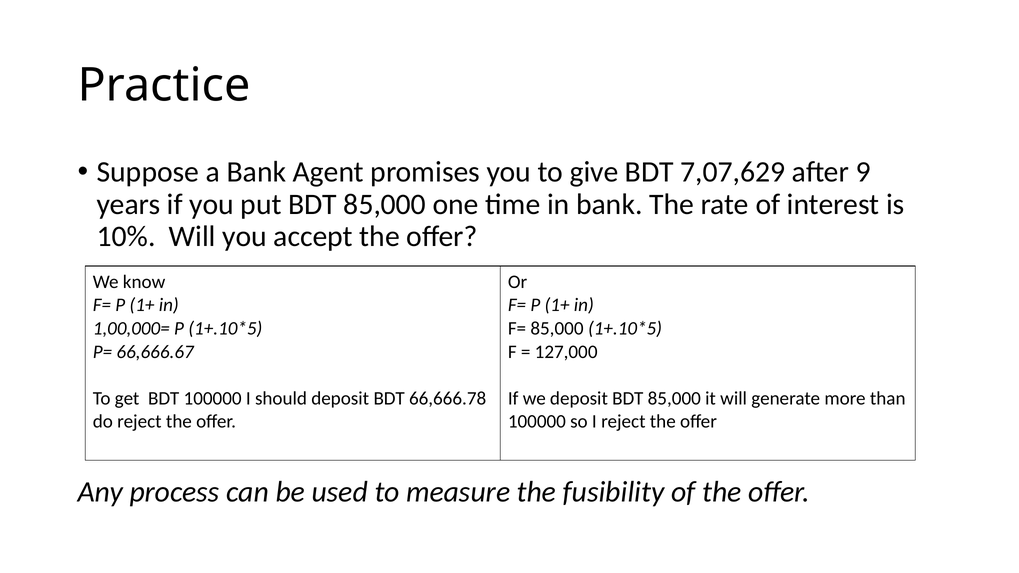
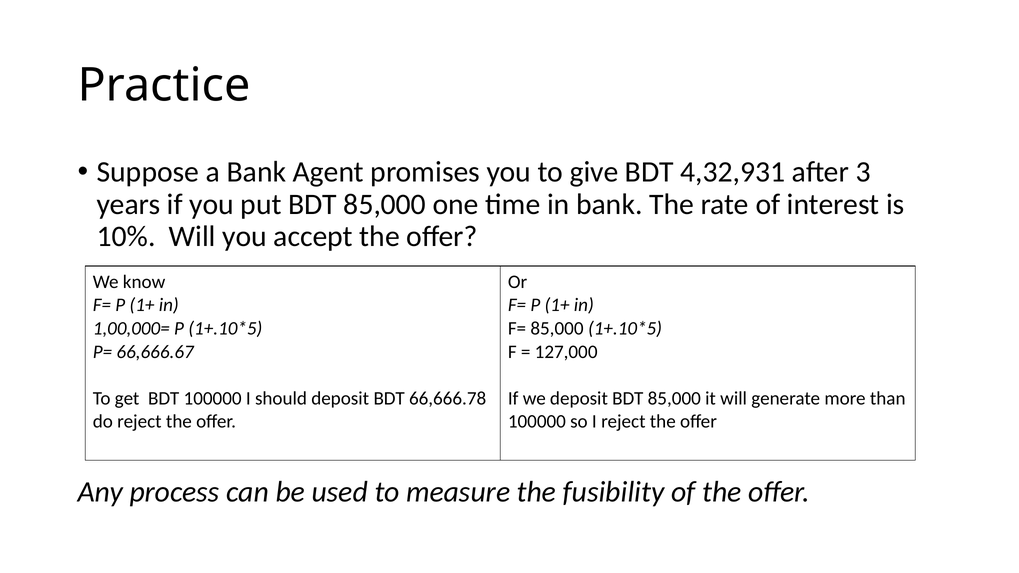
7,07,629: 7,07,629 -> 4,32,931
9: 9 -> 3
